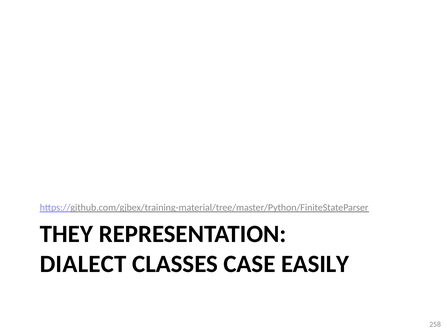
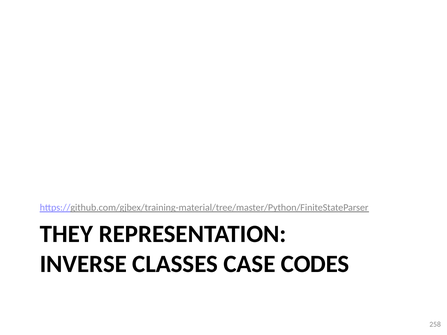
DIALECT: DIALECT -> INVERSE
EASILY: EASILY -> CODES
